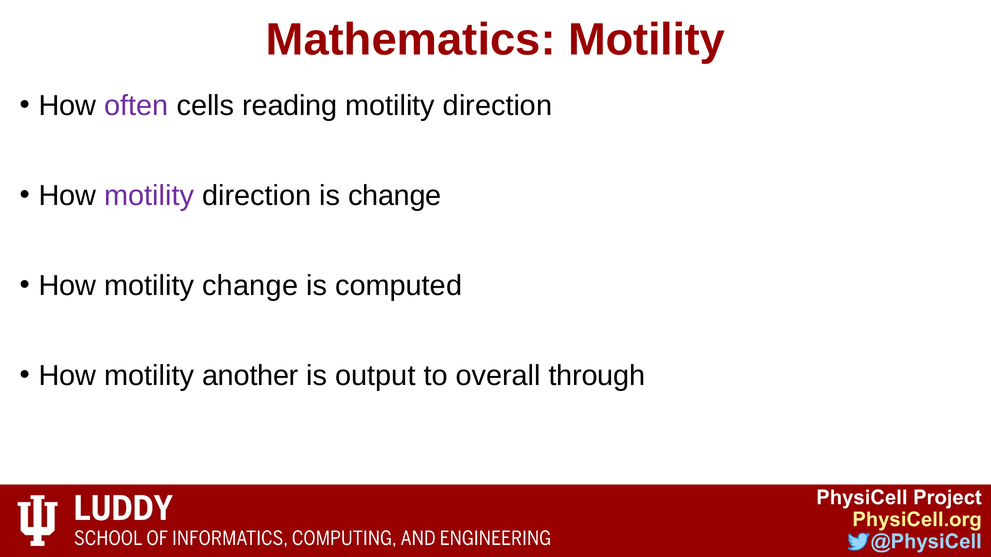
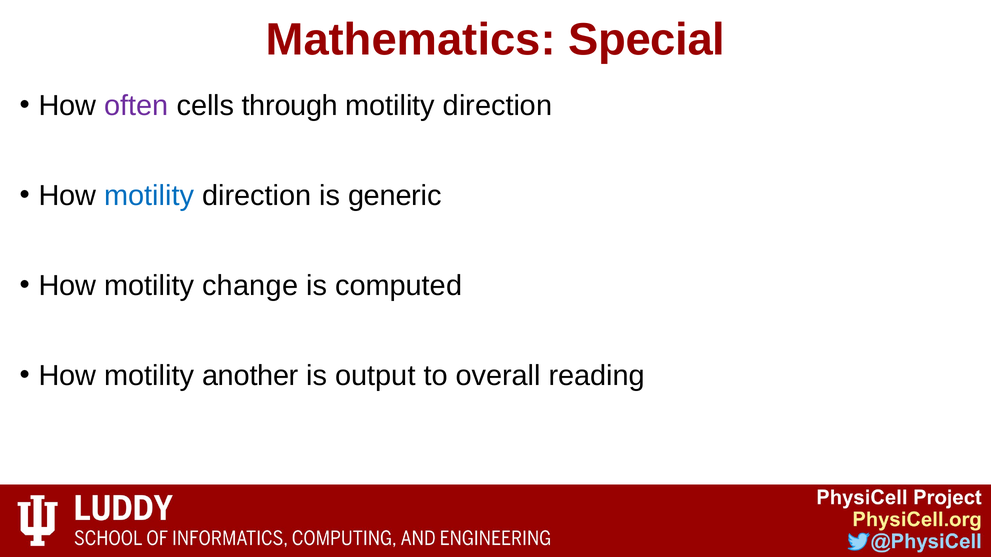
Mathematics Motility: Motility -> Special
reading: reading -> through
motility at (149, 196) colour: purple -> blue
is change: change -> generic
through: through -> reading
